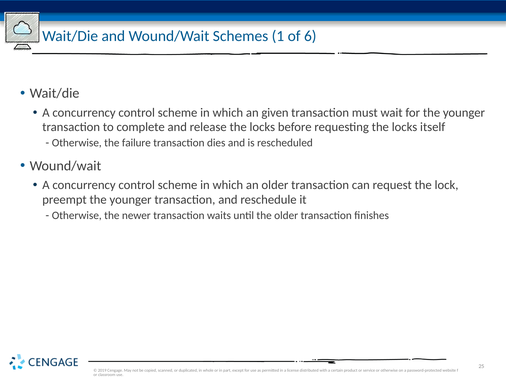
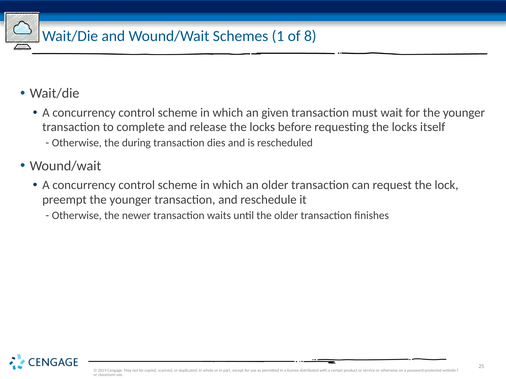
6: 6 -> 8
failure: failure -> during
